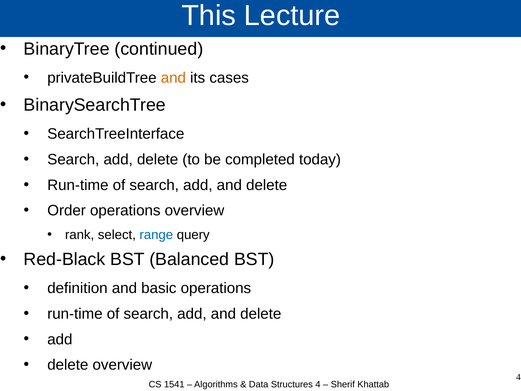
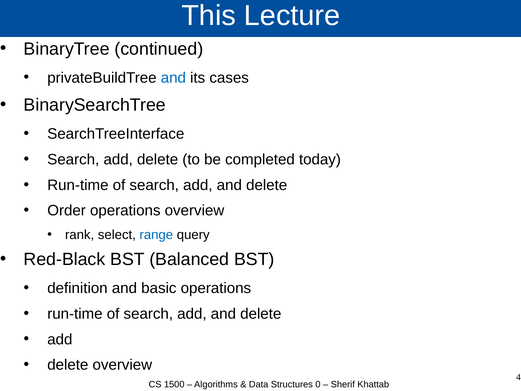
and at (173, 78) colour: orange -> blue
1541: 1541 -> 1500
Structures 4: 4 -> 0
